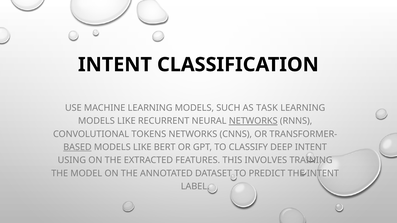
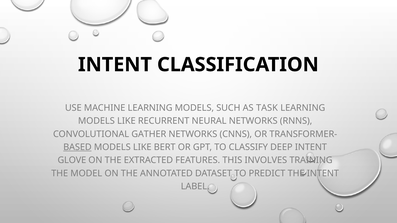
NETWORKS at (253, 121) underline: present -> none
TOKENS: TOKENS -> GATHER
USING: USING -> GLOVE
